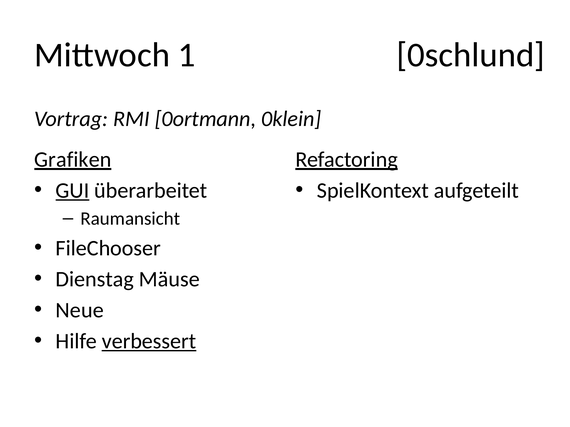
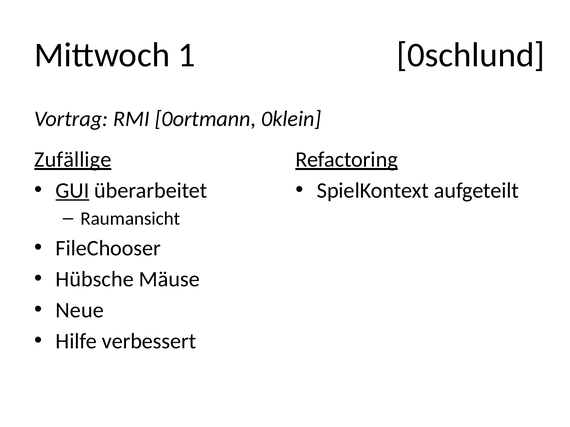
Grafiken: Grafiken -> Zufällige
Dienstag: Dienstag -> Hübsche
verbessert underline: present -> none
